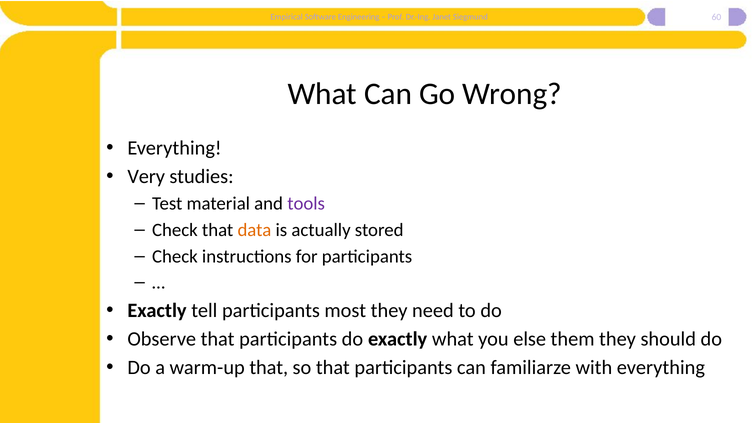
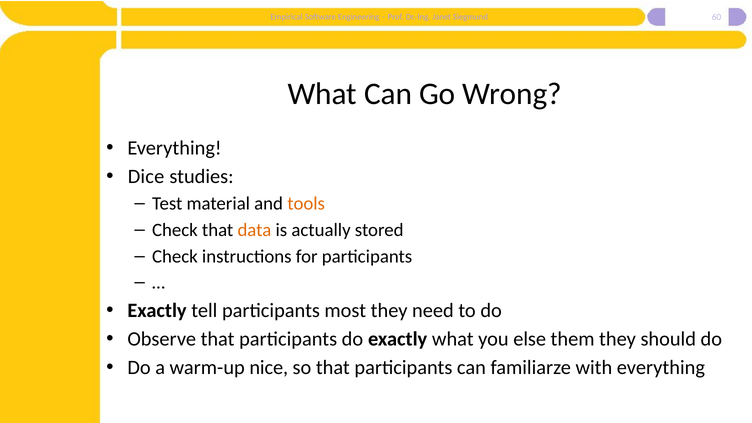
Very: Very -> Dice
tools colour: purple -> orange
warm-up that: that -> nice
